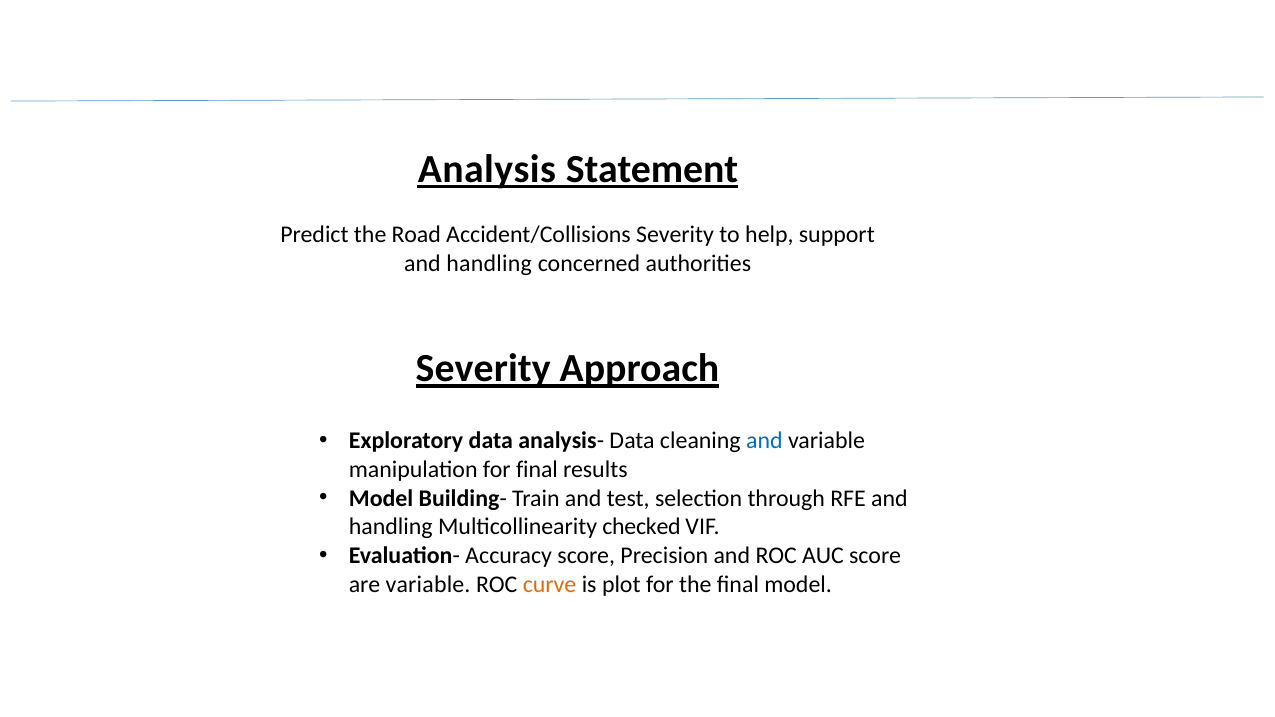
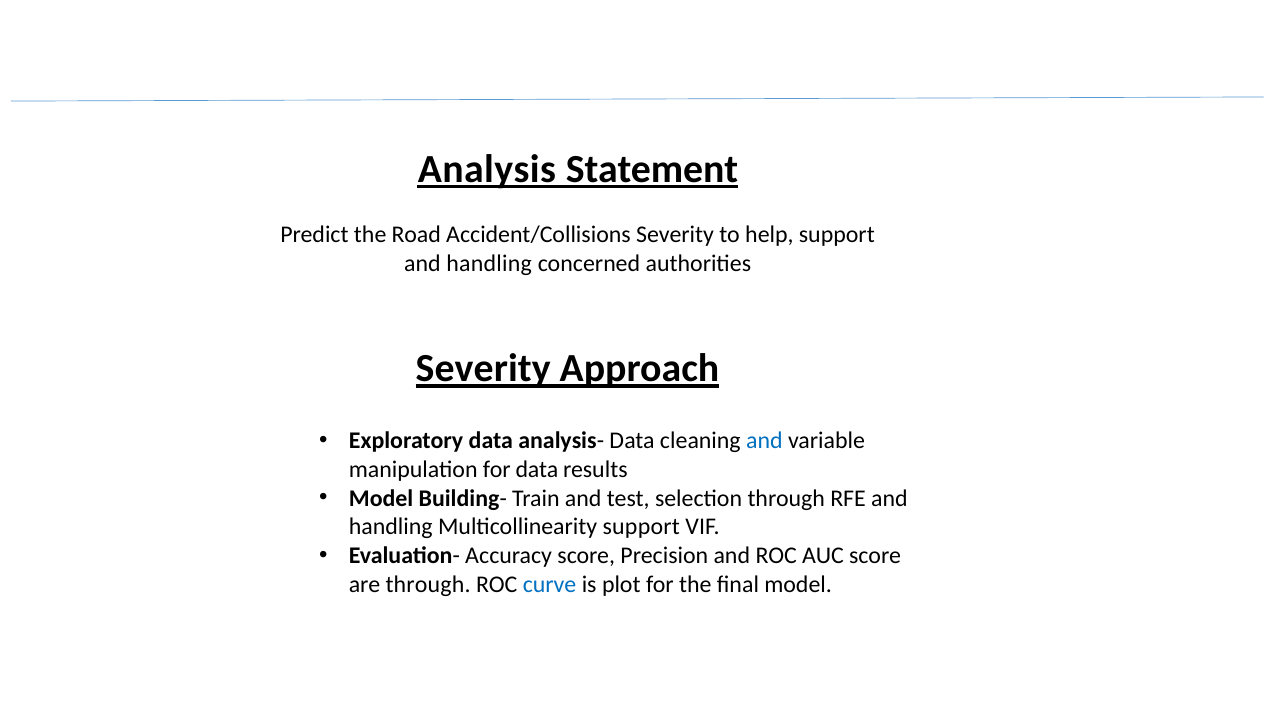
for final: final -> data
Multicollinearity checked: checked -> support
are variable: variable -> through
curve colour: orange -> blue
